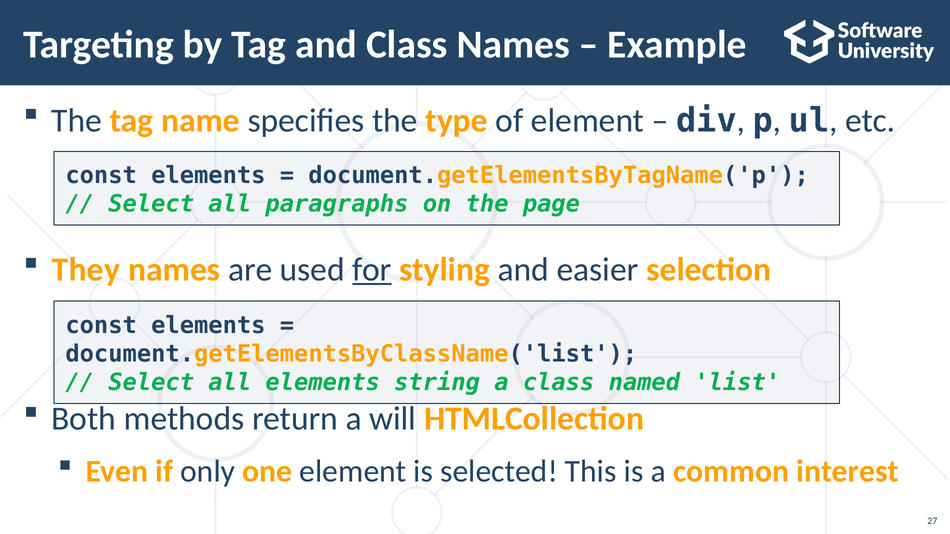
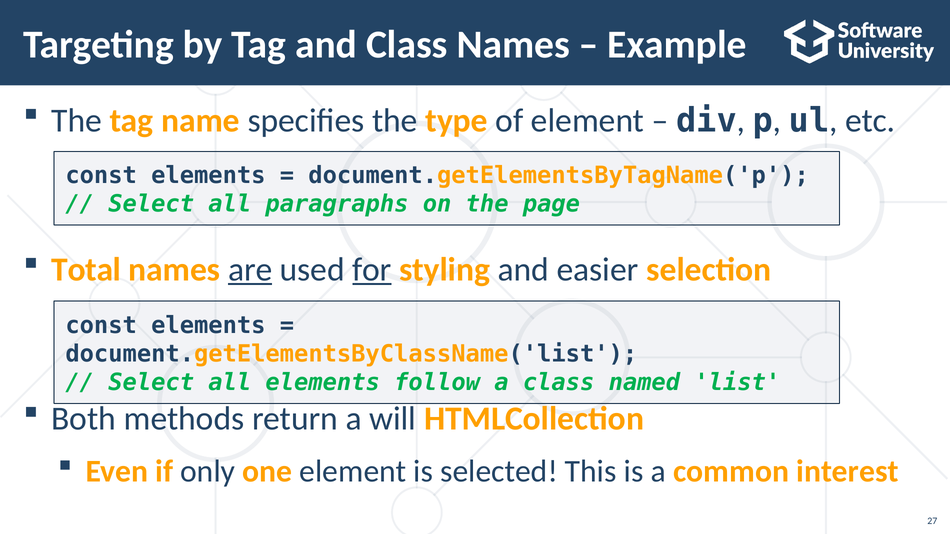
They: They -> Total
are underline: none -> present
string: string -> follow
